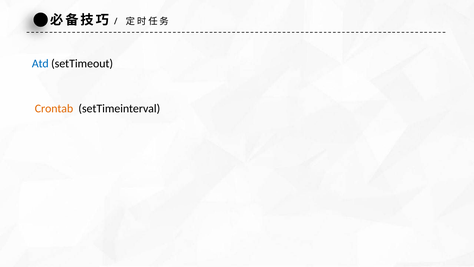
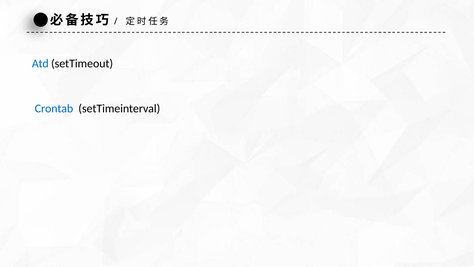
Crontab colour: orange -> blue
